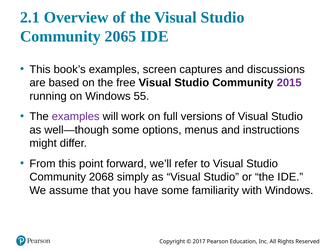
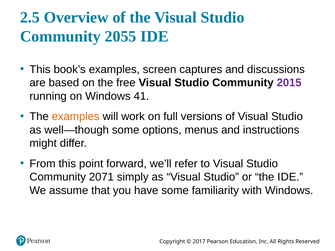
2.1: 2.1 -> 2.5
2065: 2065 -> 2055
55: 55 -> 41
examples at (76, 117) colour: purple -> orange
2068: 2068 -> 2071
